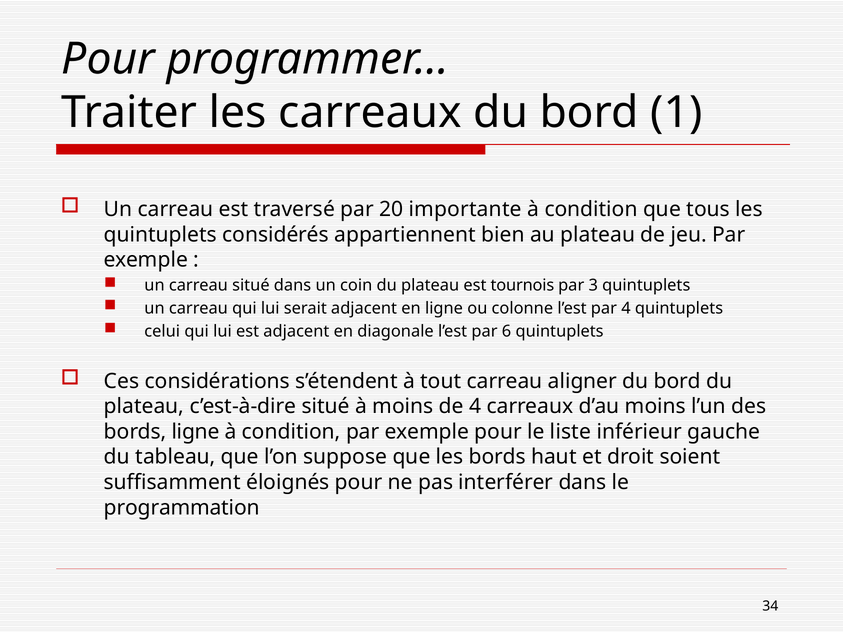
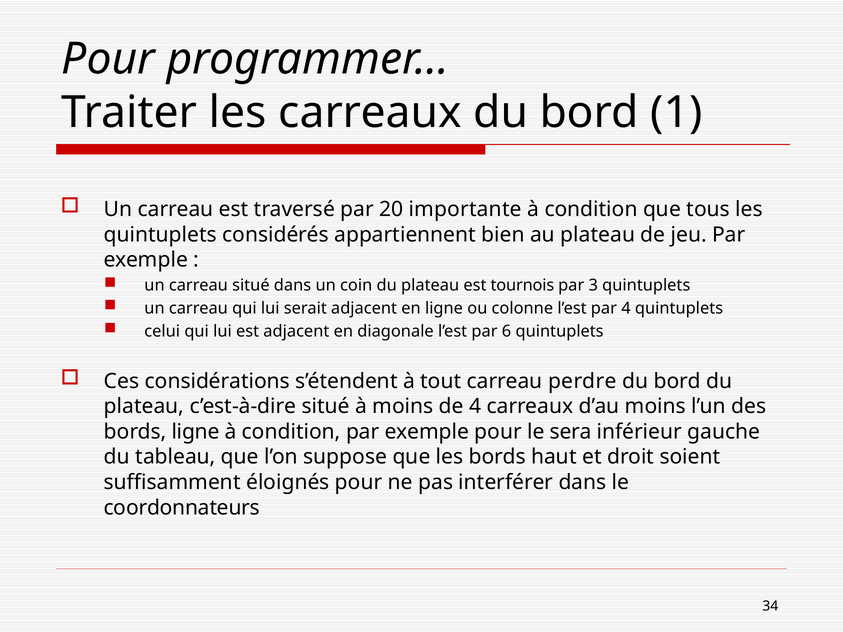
aligner: aligner -> perdre
liste: liste -> sera
programmation: programmation -> coordonnateurs
